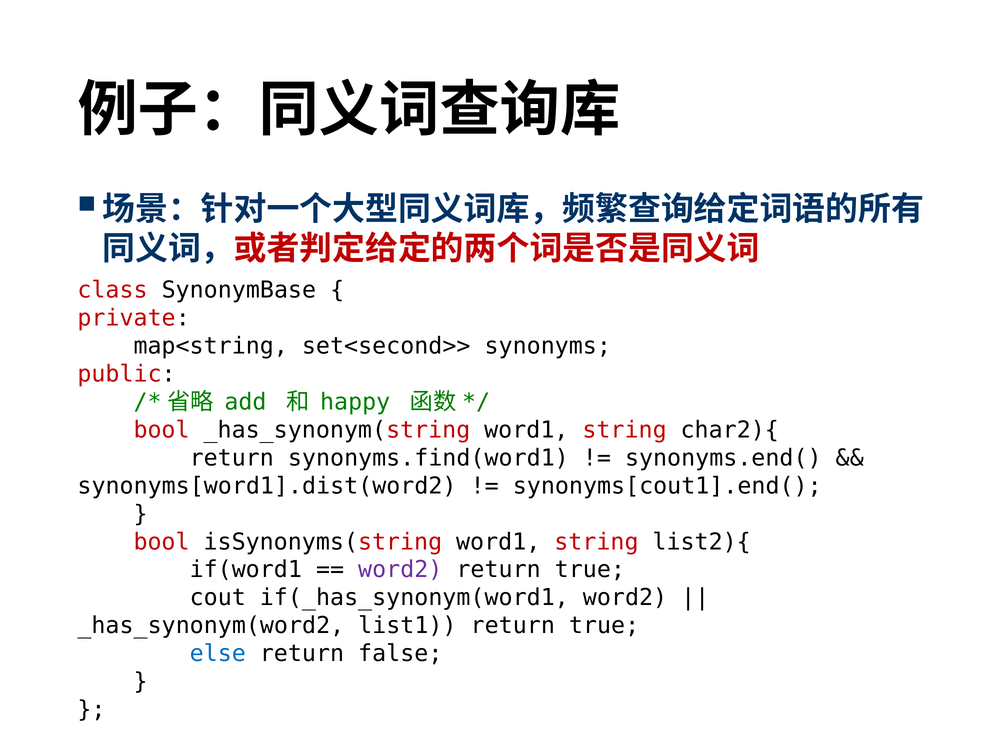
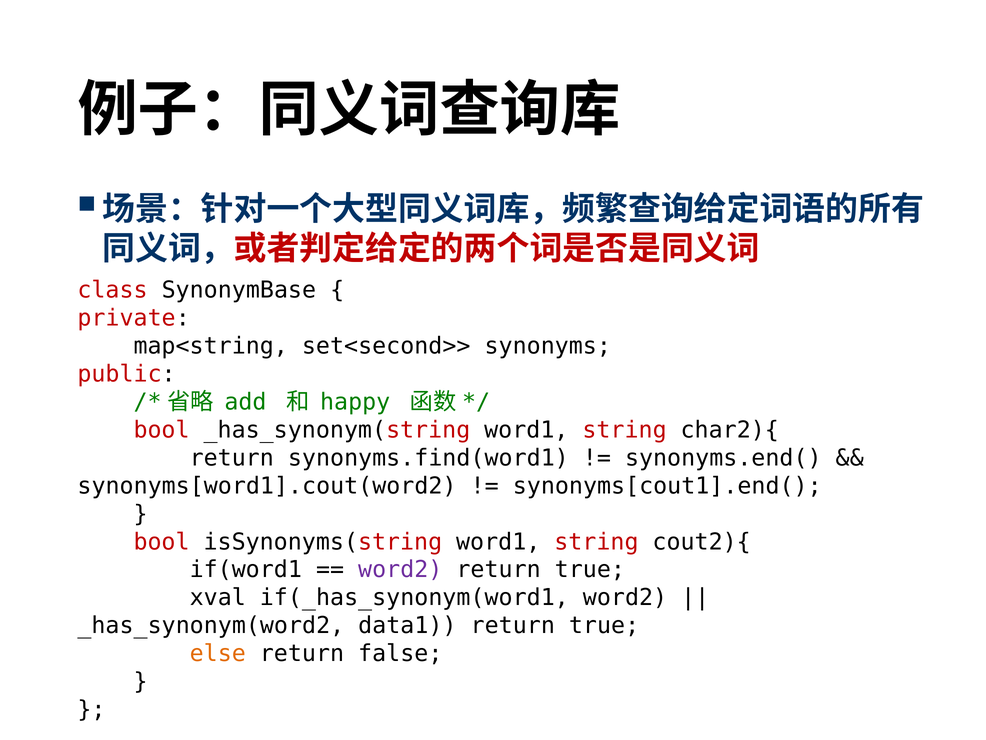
synonyms[word1].dist(word2: synonyms[word1].dist(word2 -> synonyms[word1].cout(word2
list2){: list2){ -> cout2){
cout: cout -> xval
list1: list1 -> data1
else colour: blue -> orange
